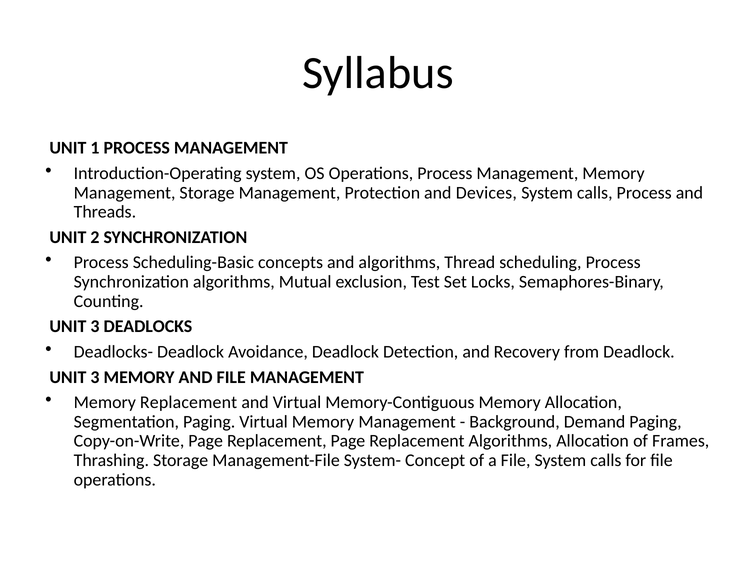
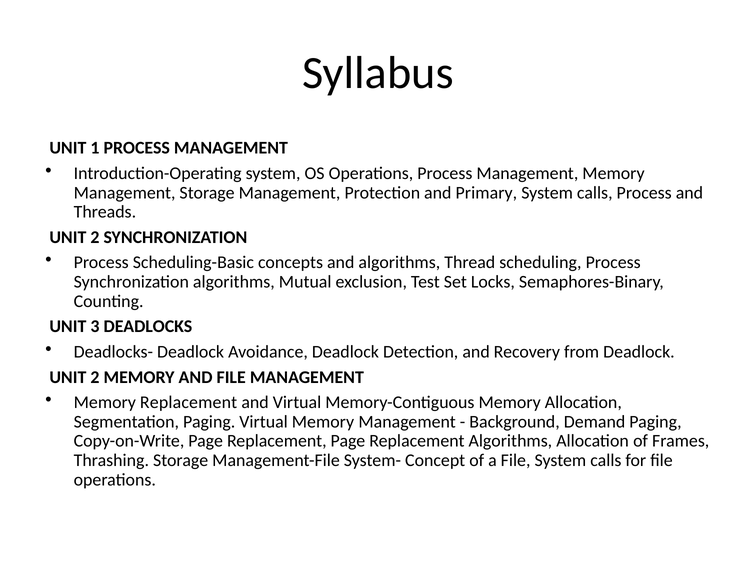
Devices: Devices -> Primary
3 at (95, 377): 3 -> 2
